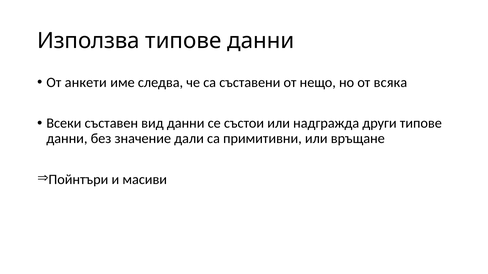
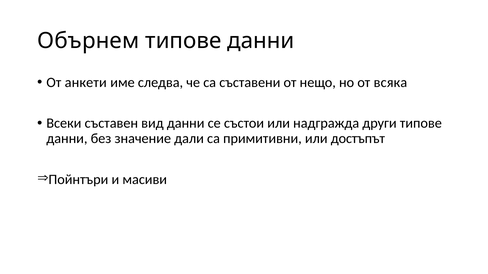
Използва: Използва -> Обърнем
връщане: връщане -> достъпът
